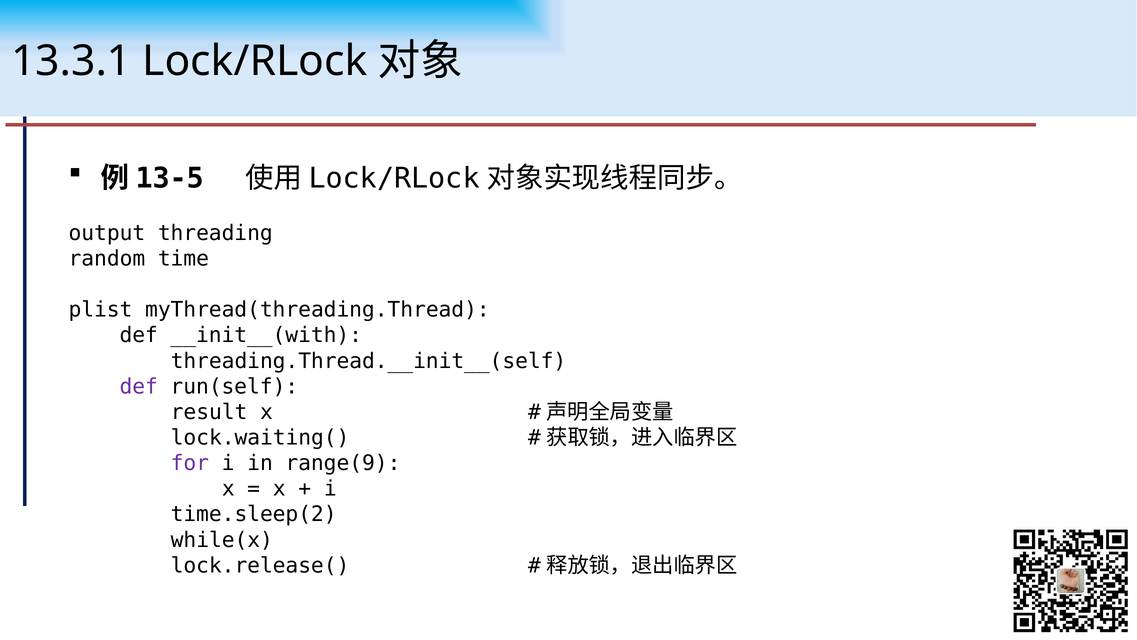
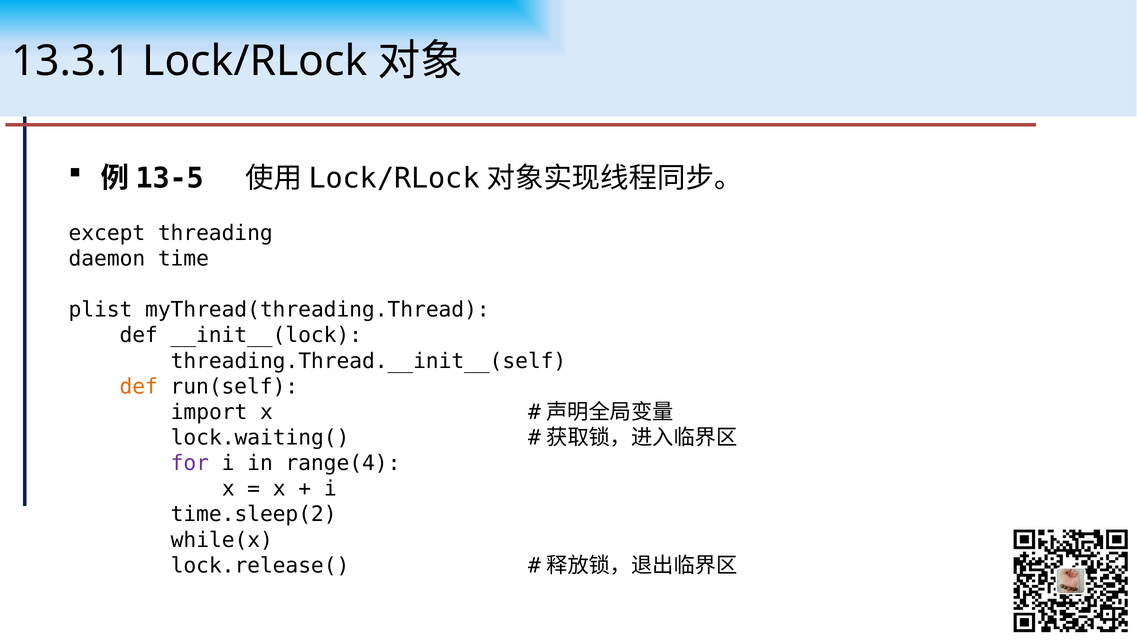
output: output -> except
random: random -> daemon
__init__(with: __init__(with -> __init__(lock
def at (139, 386) colour: purple -> orange
result: result -> import
range(9: range(9 -> range(4
